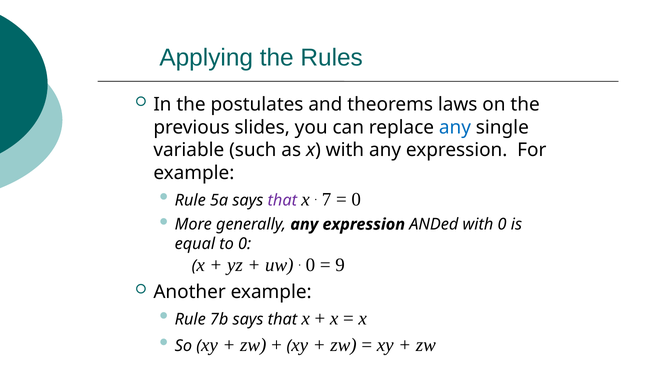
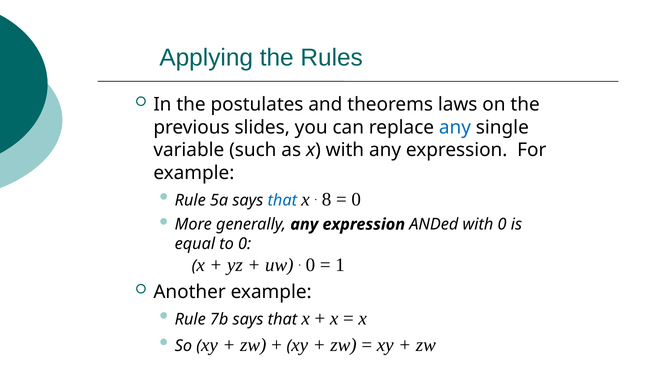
that at (282, 201) colour: purple -> blue
7: 7 -> 8
9: 9 -> 1
